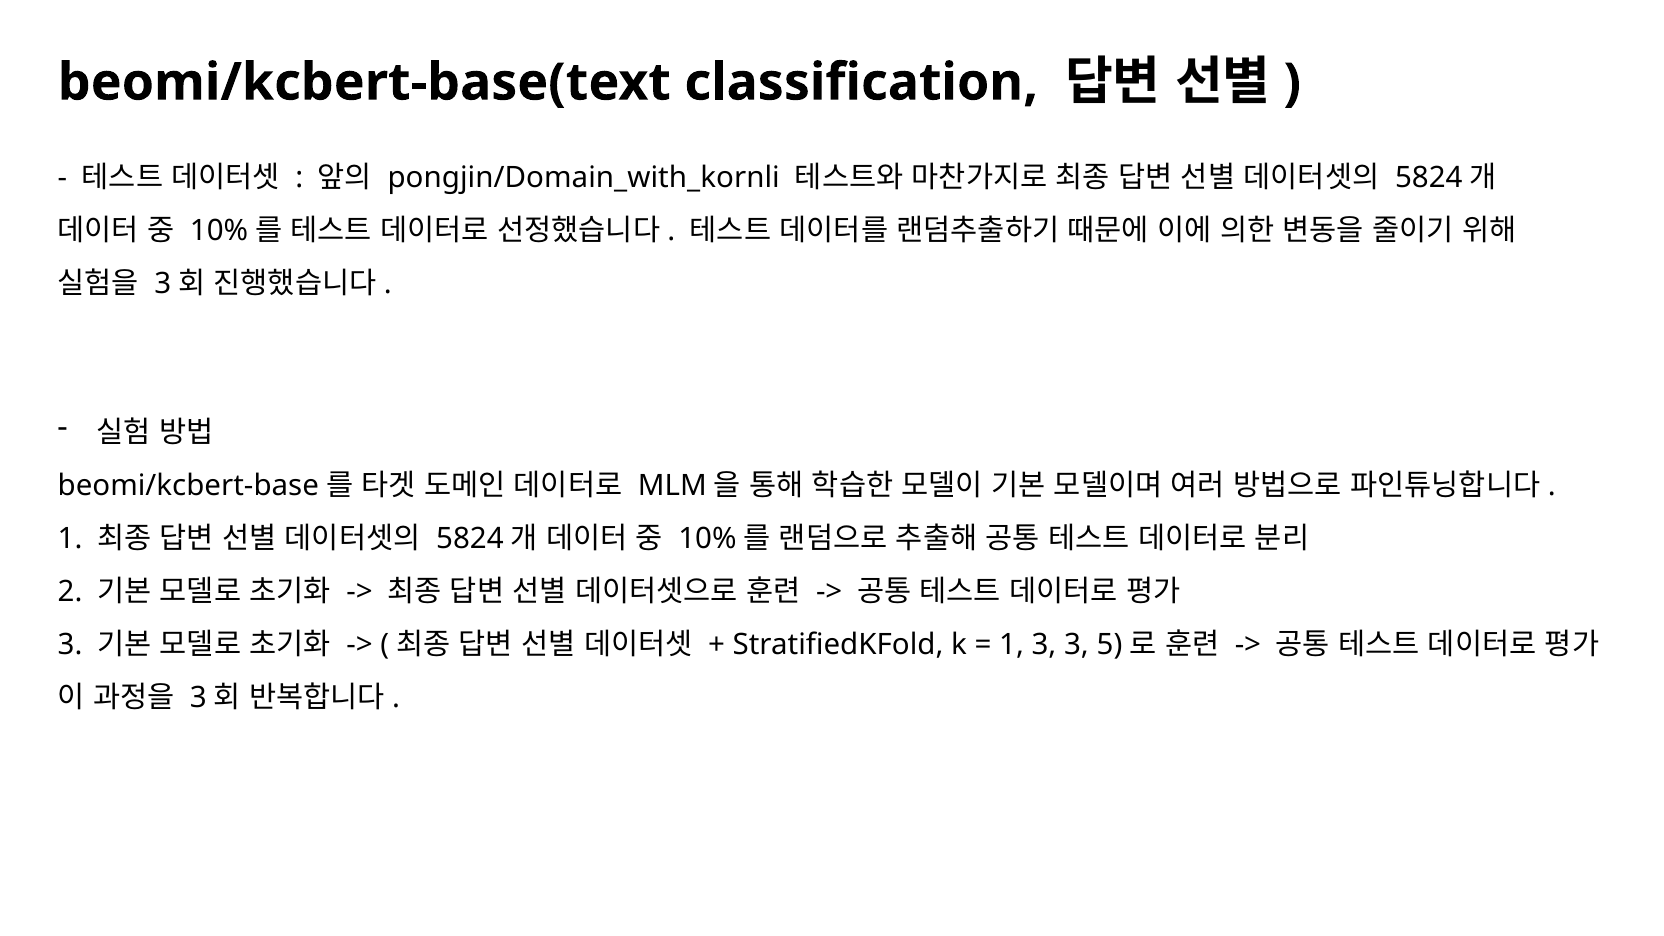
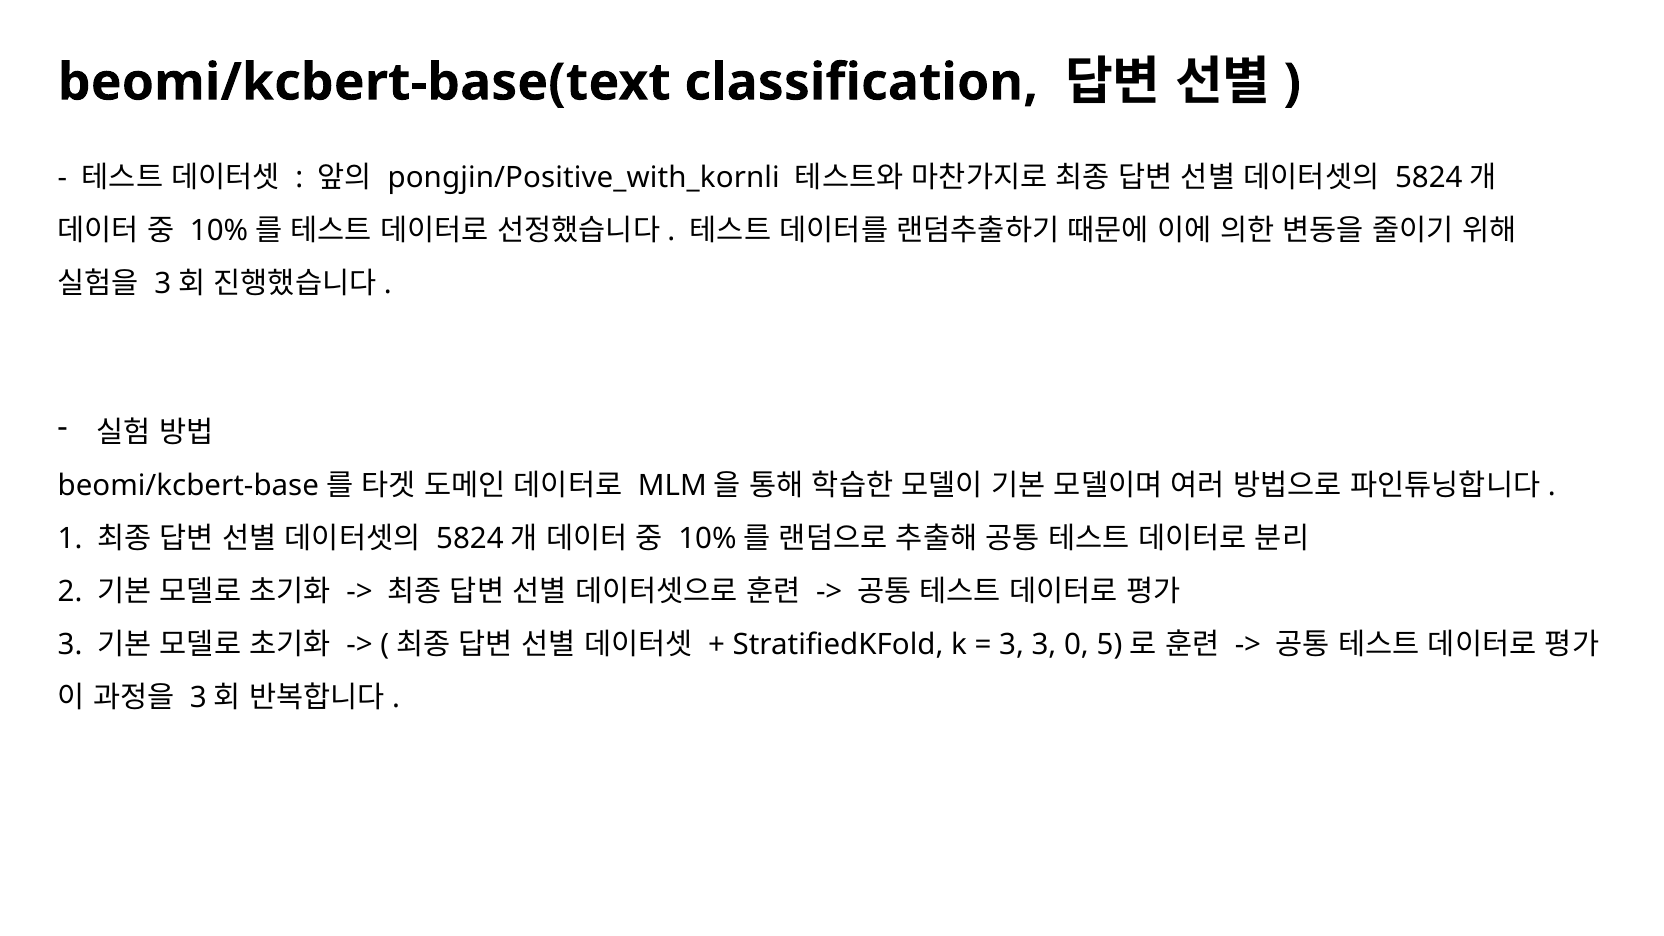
pongjin/Domain_with_kornli: pongjin/Domain_with_kornli -> pongjin/Positive_with_kornli
1 at (1012, 645): 1 -> 3
3 3: 3 -> 0
